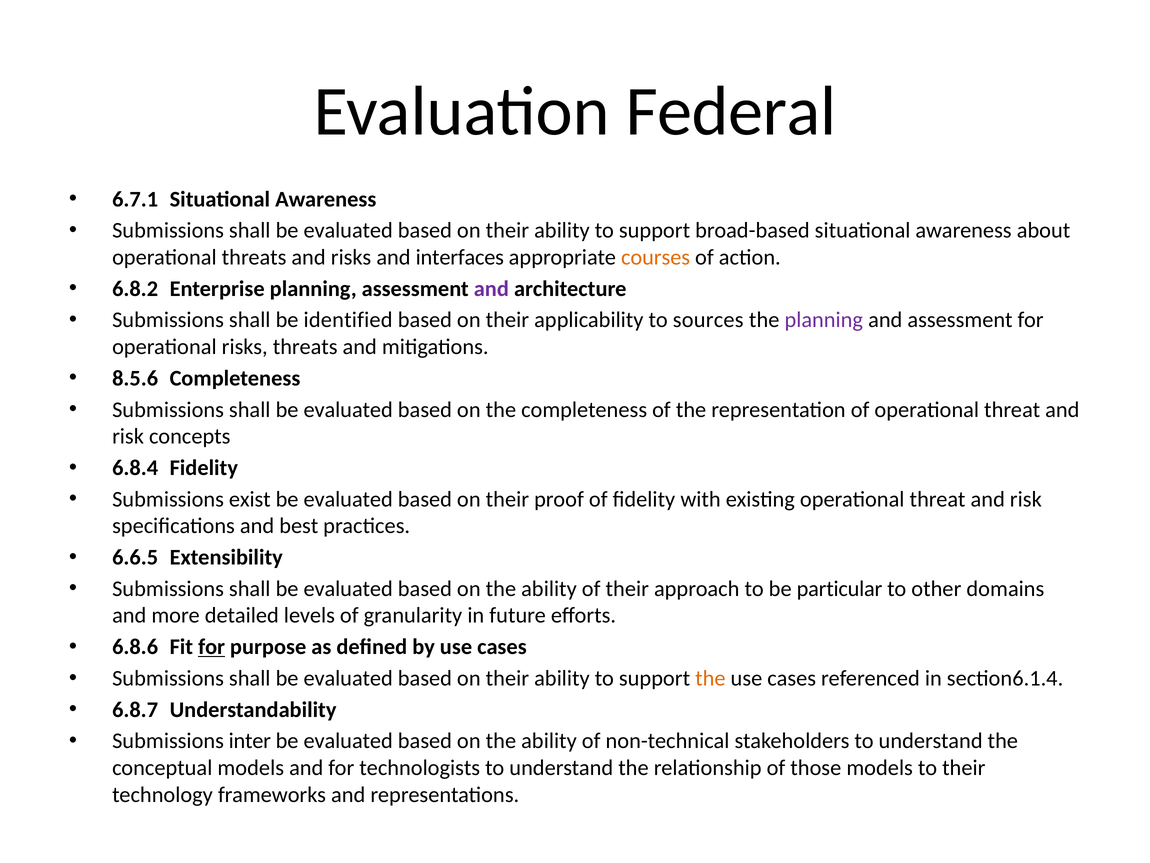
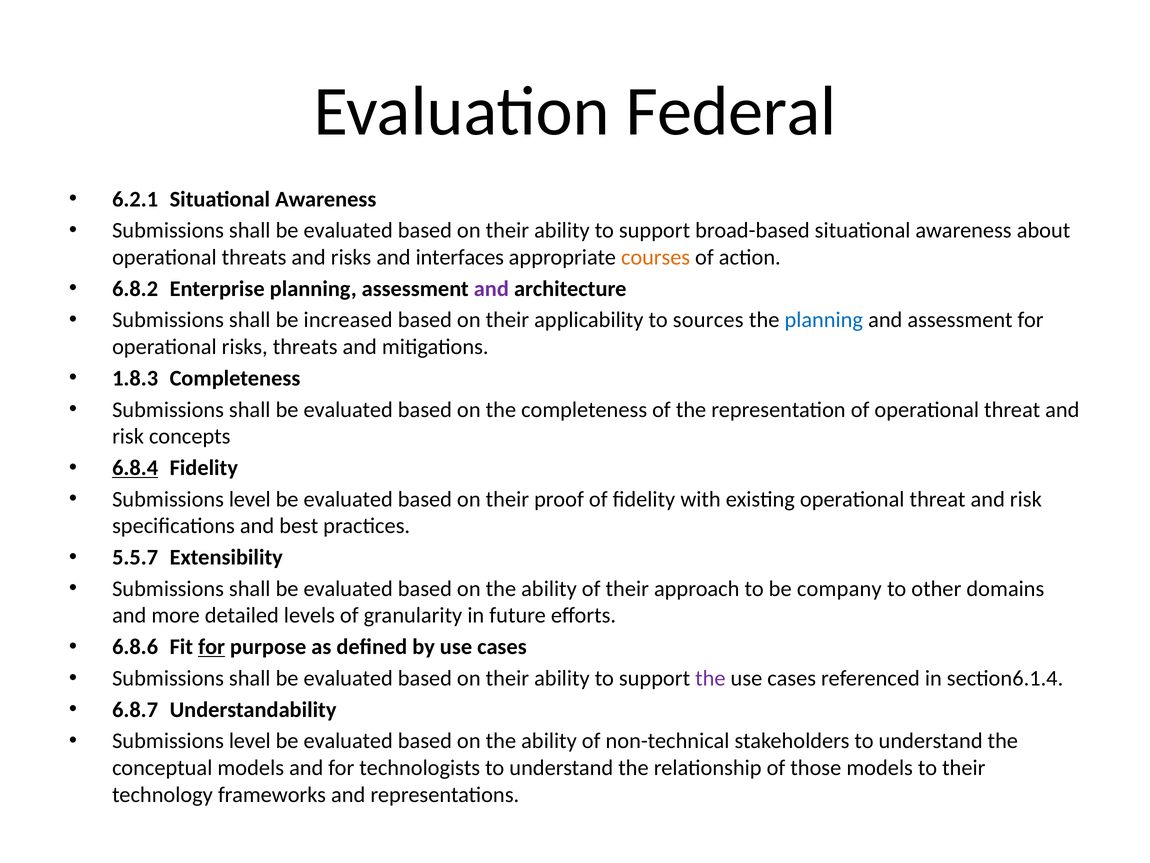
6.7.1: 6.7.1 -> 6.2.1
identified: identified -> increased
planning at (824, 320) colour: purple -> blue
8.5.6: 8.5.6 -> 1.8.3
6.8.4 underline: none -> present
exist at (250, 499): exist -> level
6.6.5: 6.6.5 -> 5.5.7
particular: particular -> company
the at (710, 678) colour: orange -> purple
inter at (250, 741): inter -> level
